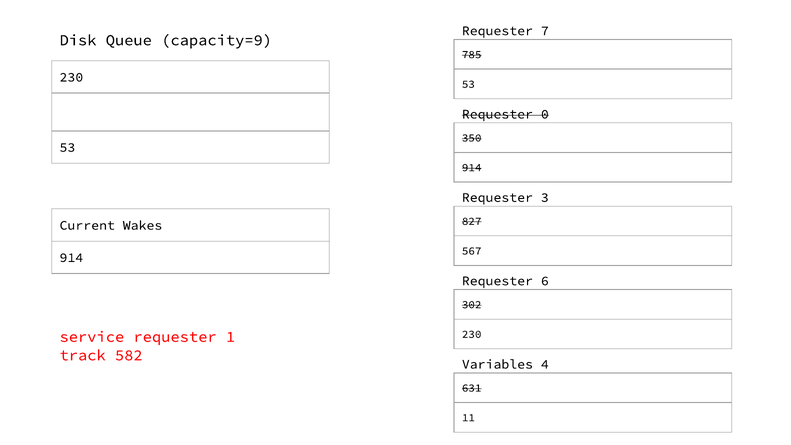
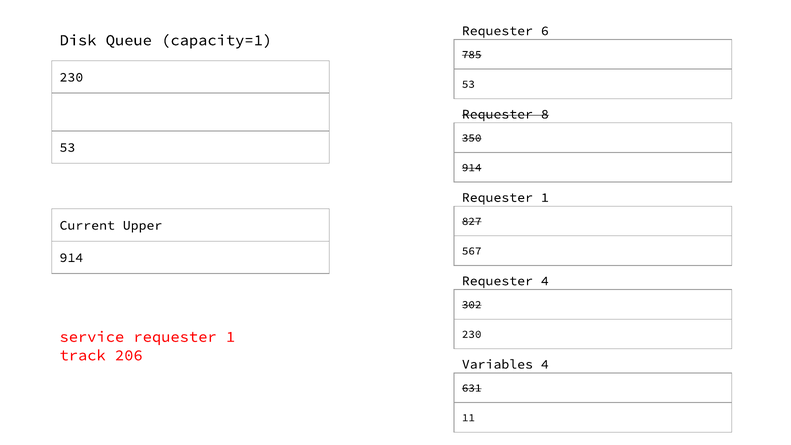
7: 7 -> 6
capacity=9: capacity=9 -> capacity=1
0: 0 -> 8
3 at (545, 197): 3 -> 1
Wakes: Wakes -> Upper
Requester 6: 6 -> 4
582: 582 -> 206
